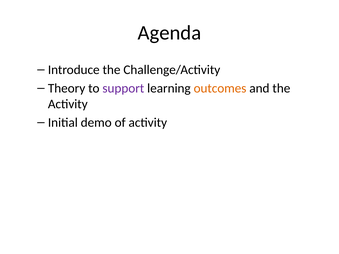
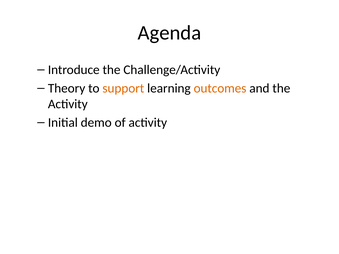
support colour: purple -> orange
